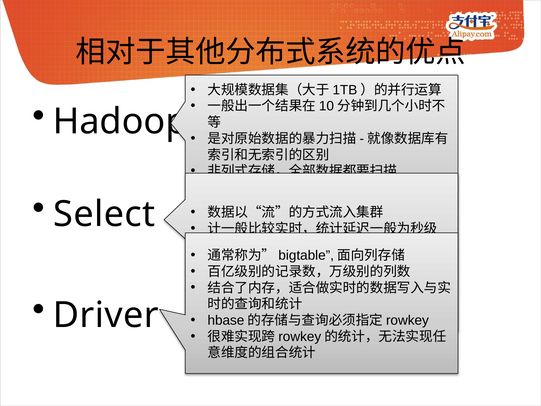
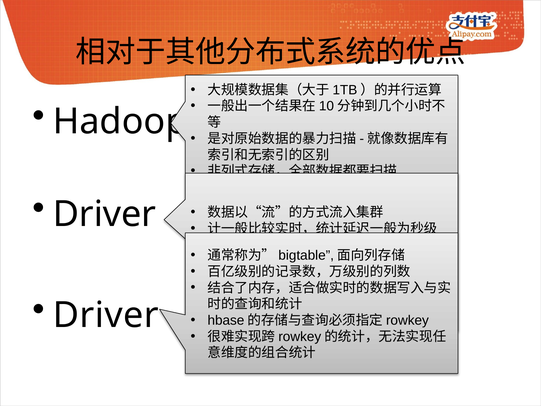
Select at (104, 214): Select -> Driver
